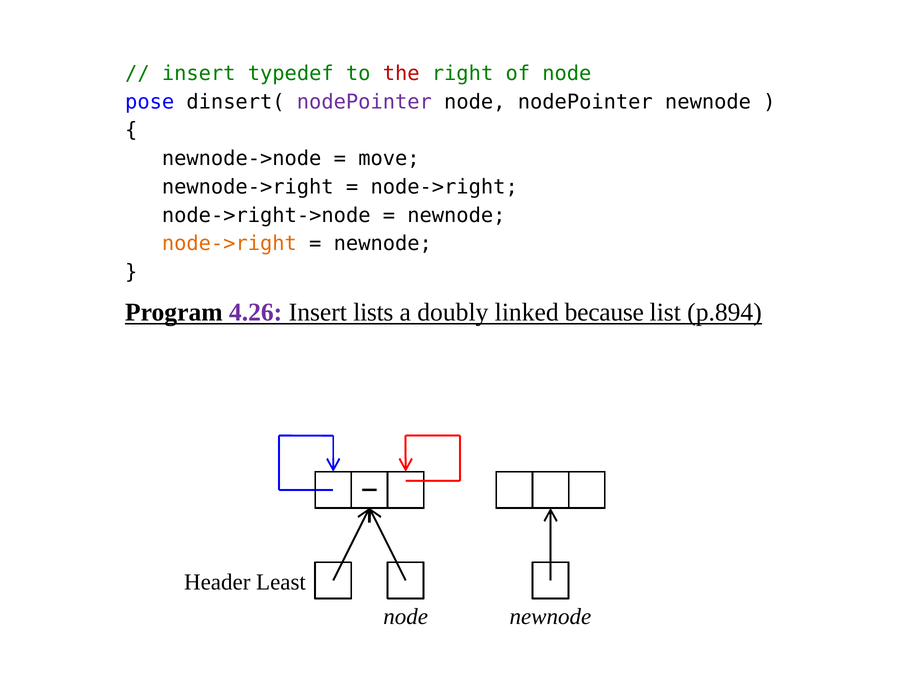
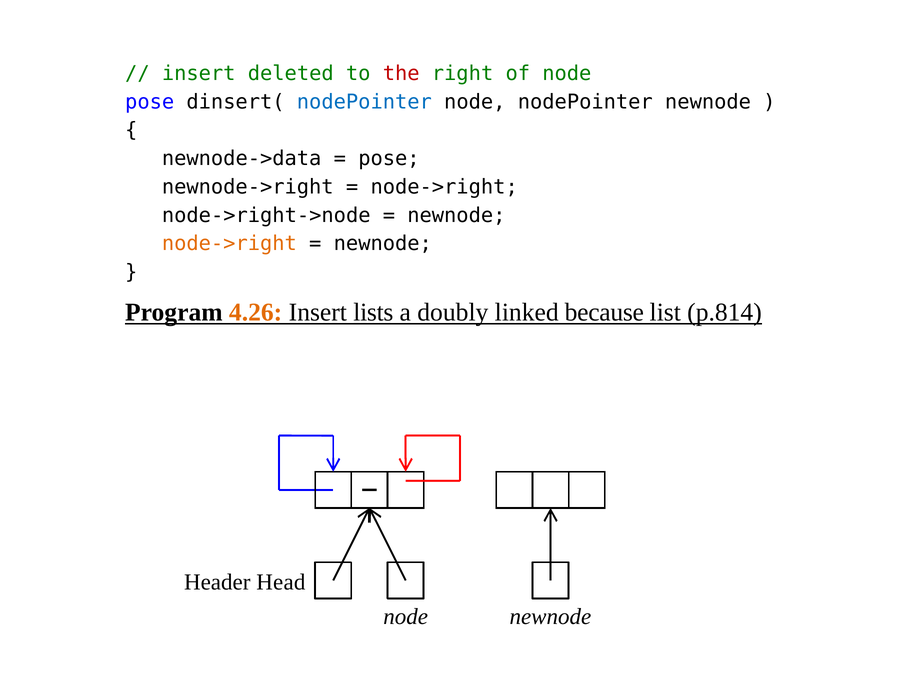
typedef: typedef -> deleted
nodePointer at (364, 102) colour: purple -> blue
newnode->node: newnode->node -> newnode->data
move at (389, 159): move -> pose
4.26 colour: purple -> orange
p.894: p.894 -> p.814
Least: Least -> Head
